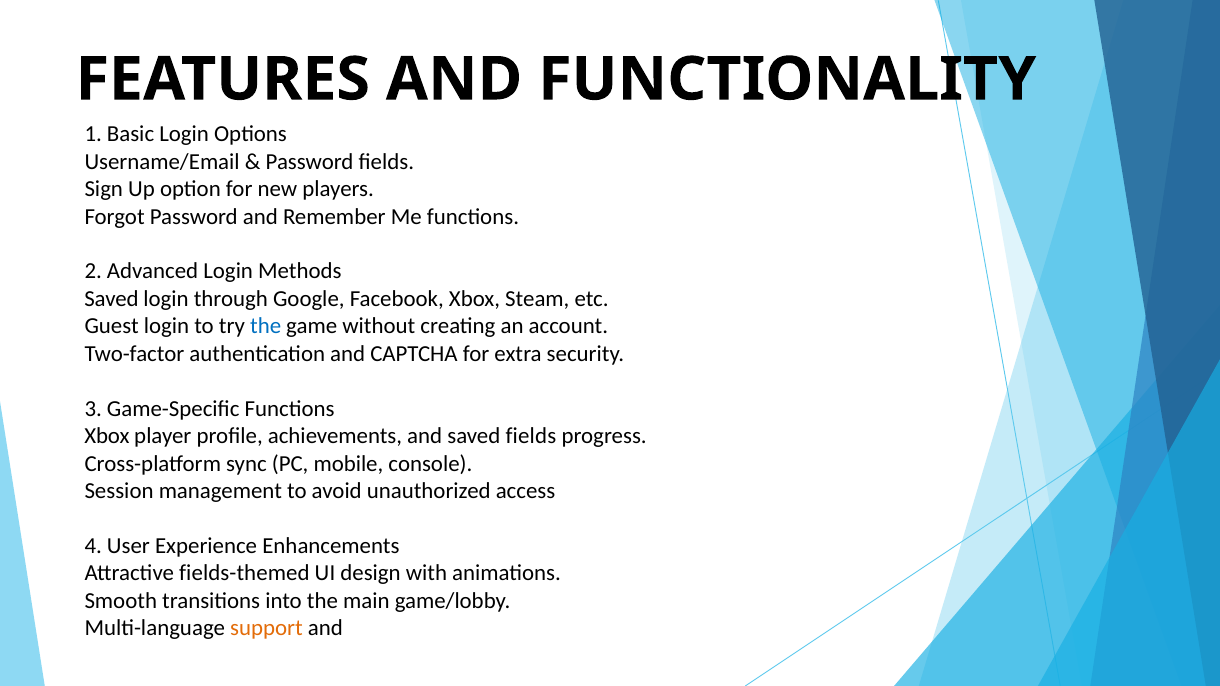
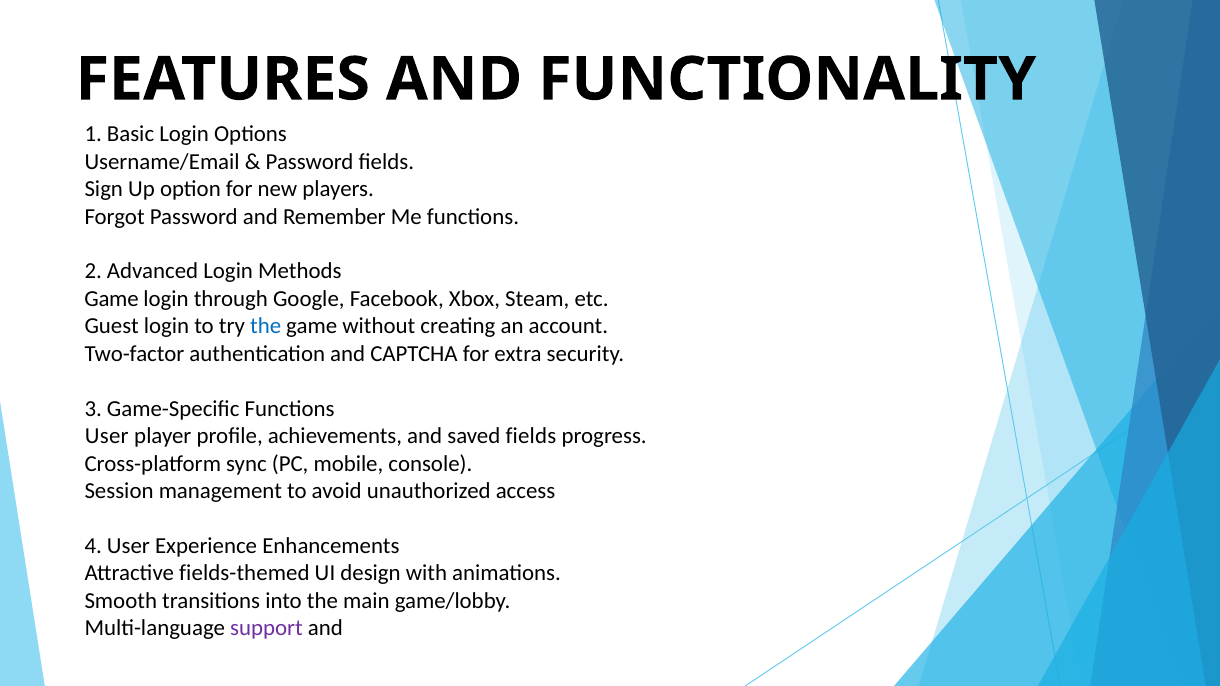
Saved at (111, 299): Saved -> Game
Xbox at (107, 436): Xbox -> User
support colour: orange -> purple
